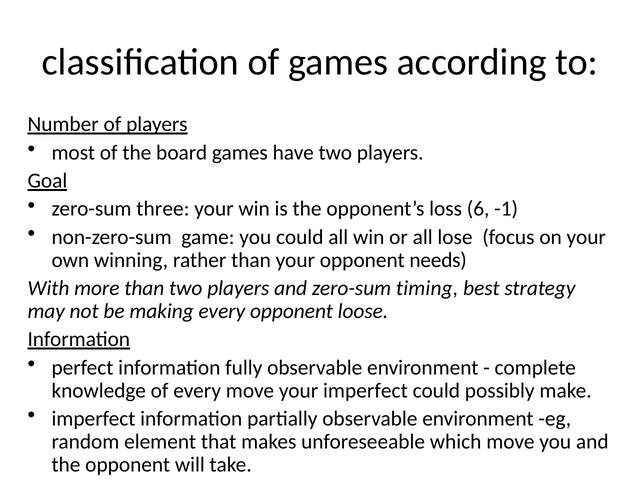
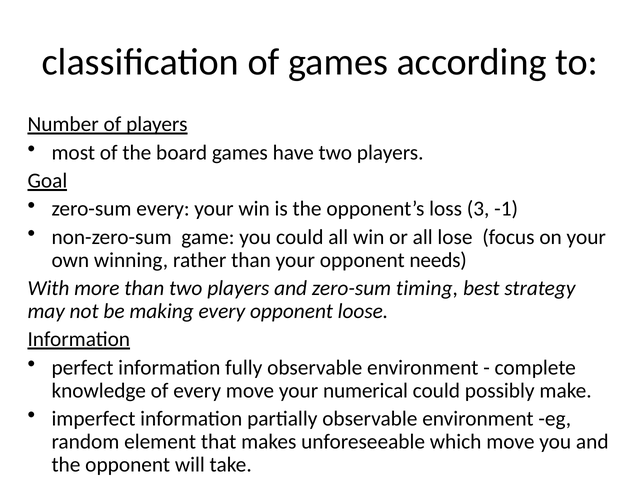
zero-sum three: three -> every
6: 6 -> 3
your imperfect: imperfect -> numerical
